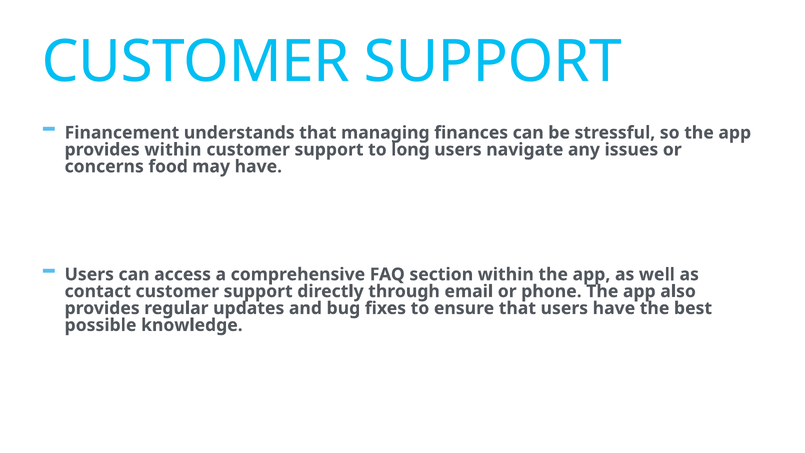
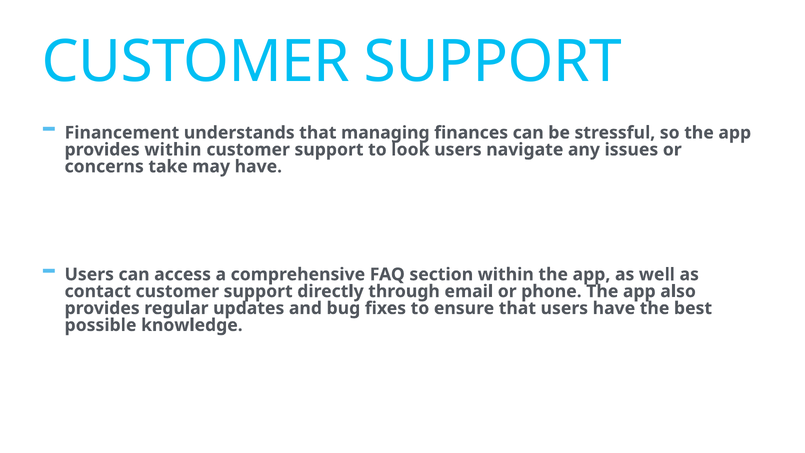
long: long -> look
food: food -> take
